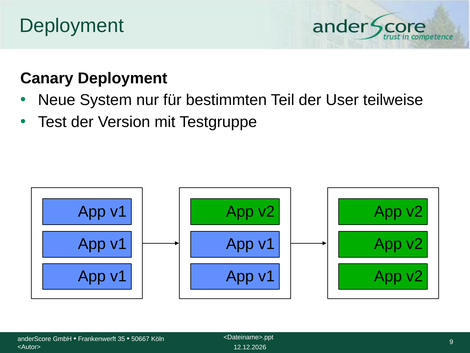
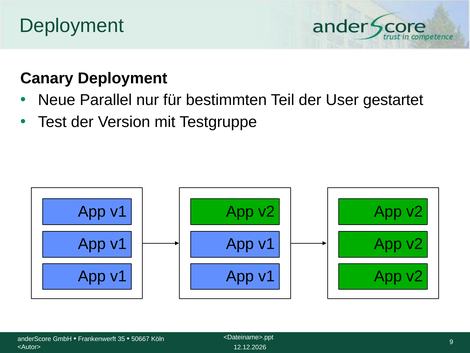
System: System -> Parallel
teilweise: teilweise -> gestartet
